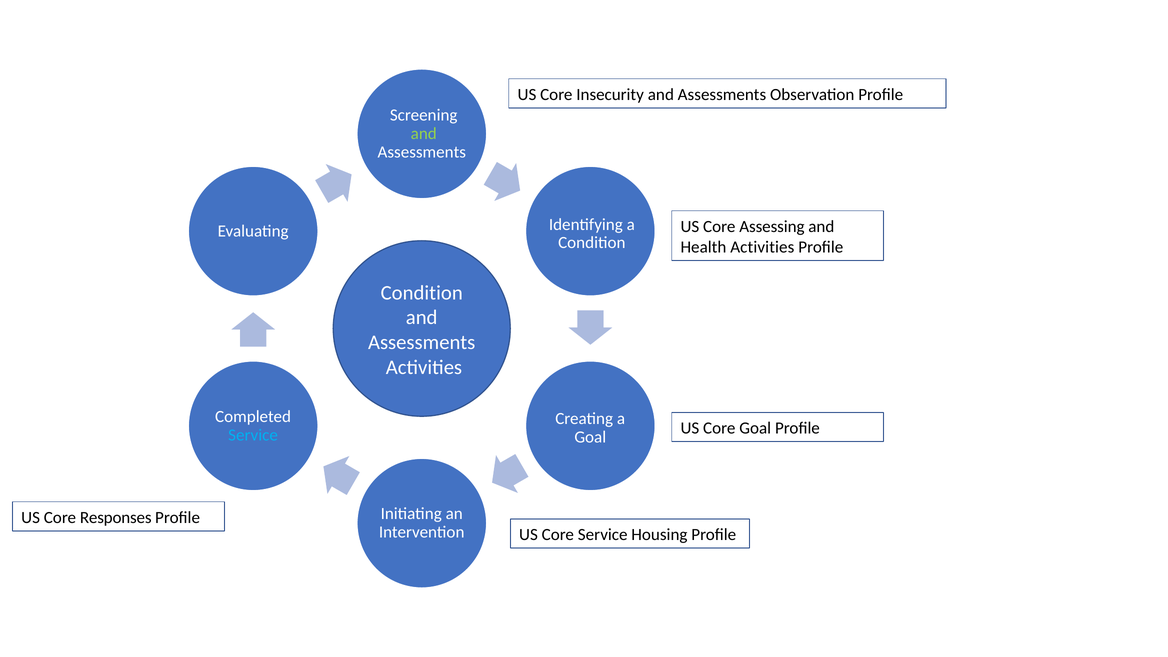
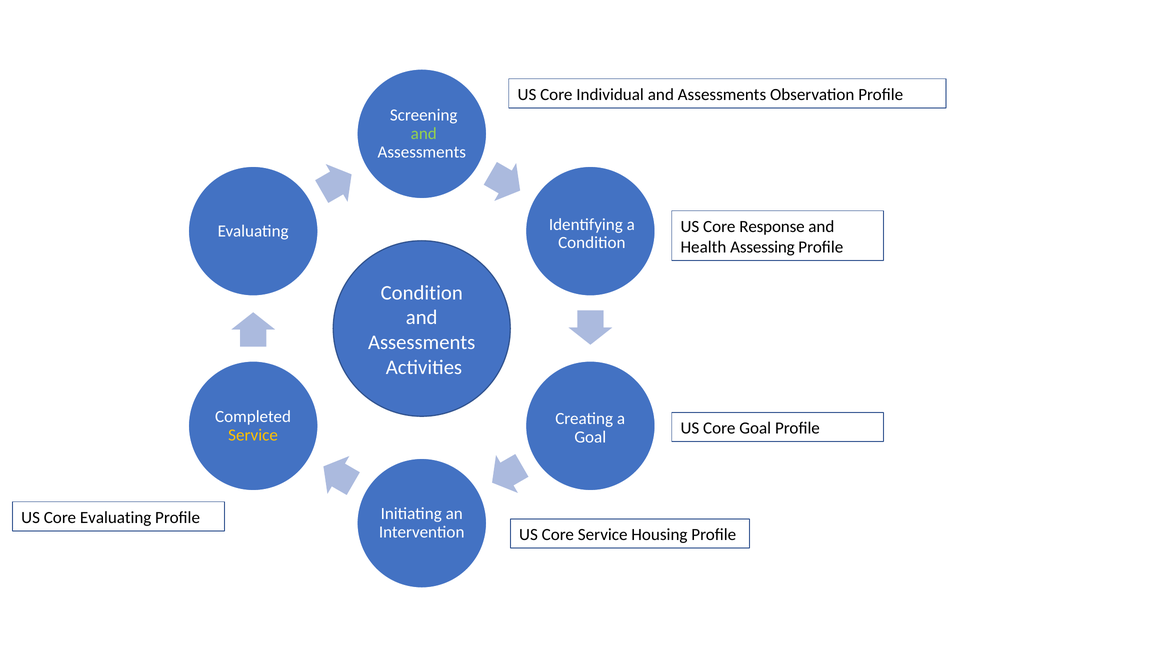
Insecurity: Insecurity -> Individual
Assessing: Assessing -> Response
Health Activities: Activities -> Assessing
Service at (253, 435) colour: light blue -> yellow
Core Responses: Responses -> Evaluating
